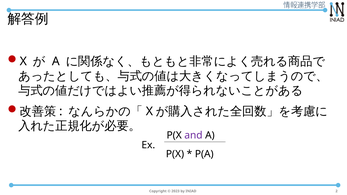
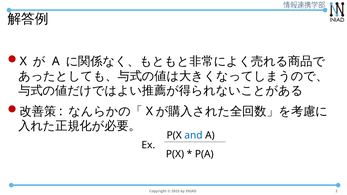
and colour: purple -> blue
